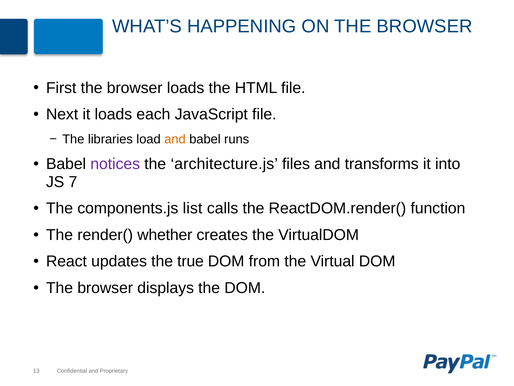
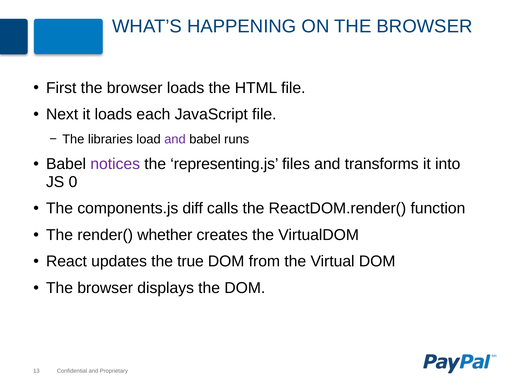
and at (175, 139) colour: orange -> purple
architecture.js: architecture.js -> representing.js
7: 7 -> 0
list: list -> diff
